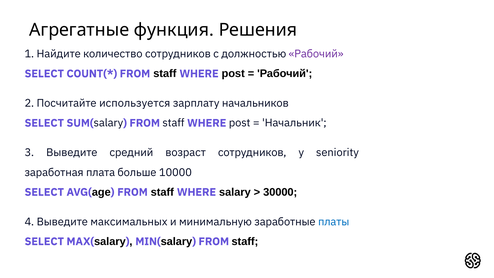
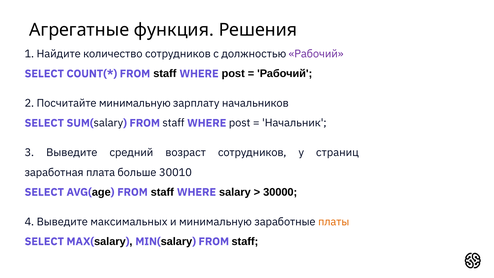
Посчитайте используется: используется -> минимальную
seniority: seniority -> страниц
10000: 10000 -> 30010
платы colour: blue -> orange
